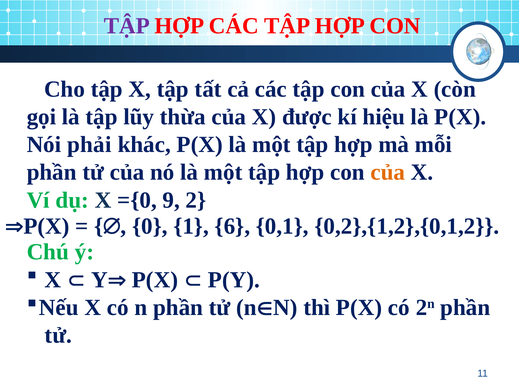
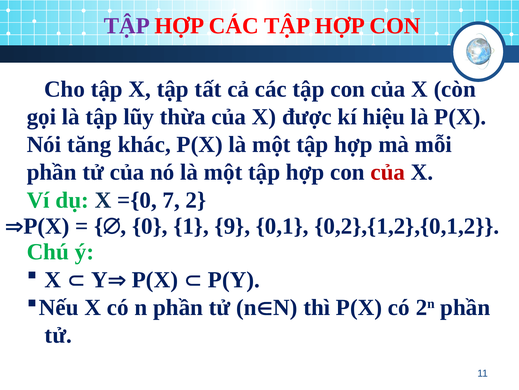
phải: phải -> tăng
của at (388, 172) colour: orange -> red
9: 9 -> 7
6: 6 -> 9
